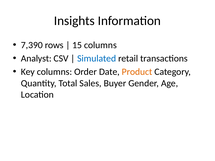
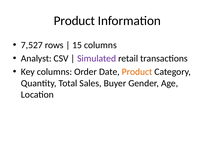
Insights at (74, 21): Insights -> Product
7,390: 7,390 -> 7,527
Simulated colour: blue -> purple
